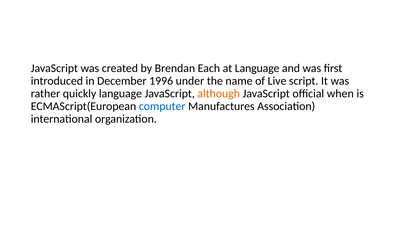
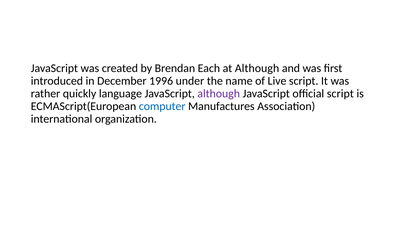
at Language: Language -> Although
although at (219, 94) colour: orange -> purple
official when: when -> script
